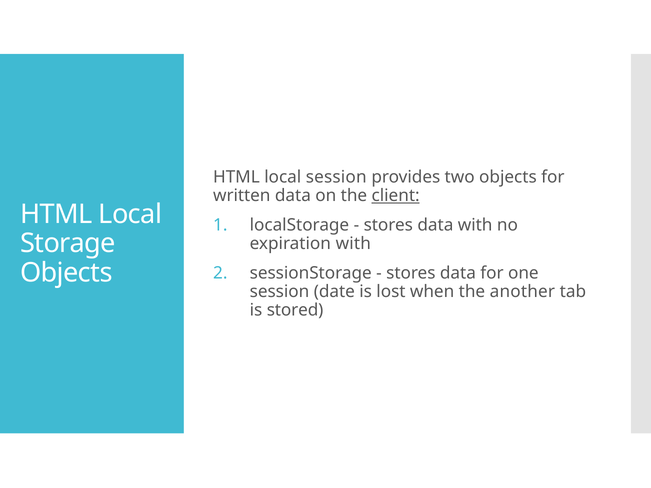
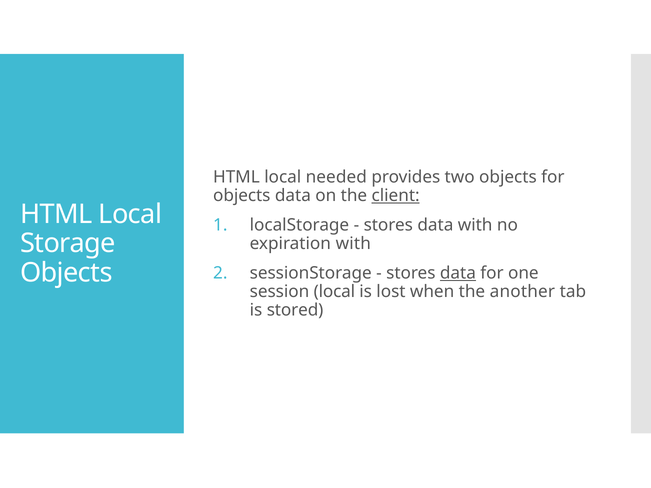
local session: session -> needed
written at (242, 196): written -> objects
data at (458, 273) underline: none -> present
session date: date -> local
